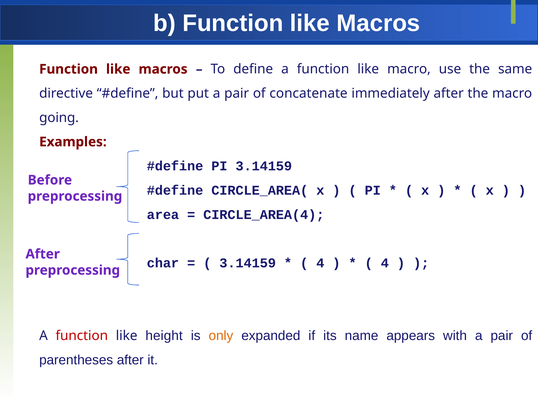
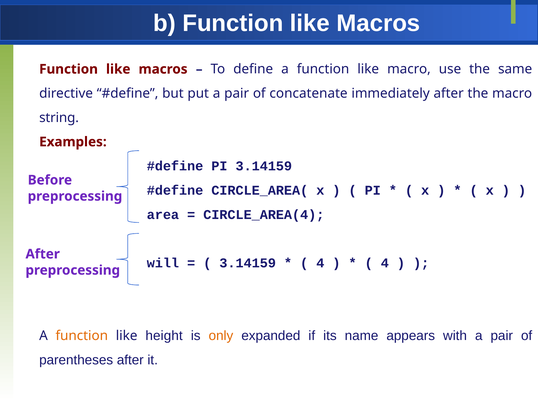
going: going -> string
char: char -> will
function at (82, 335) colour: red -> orange
